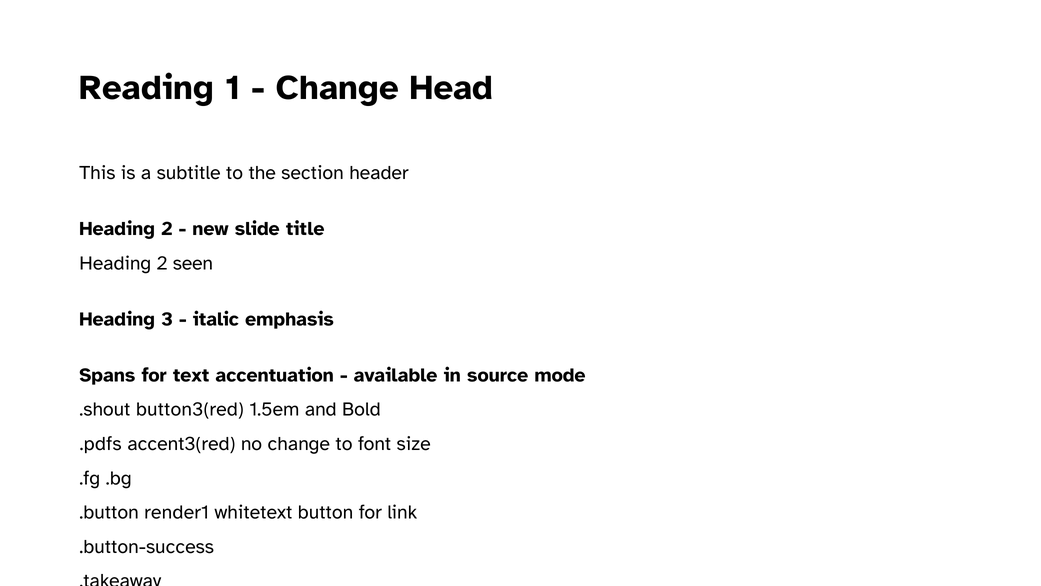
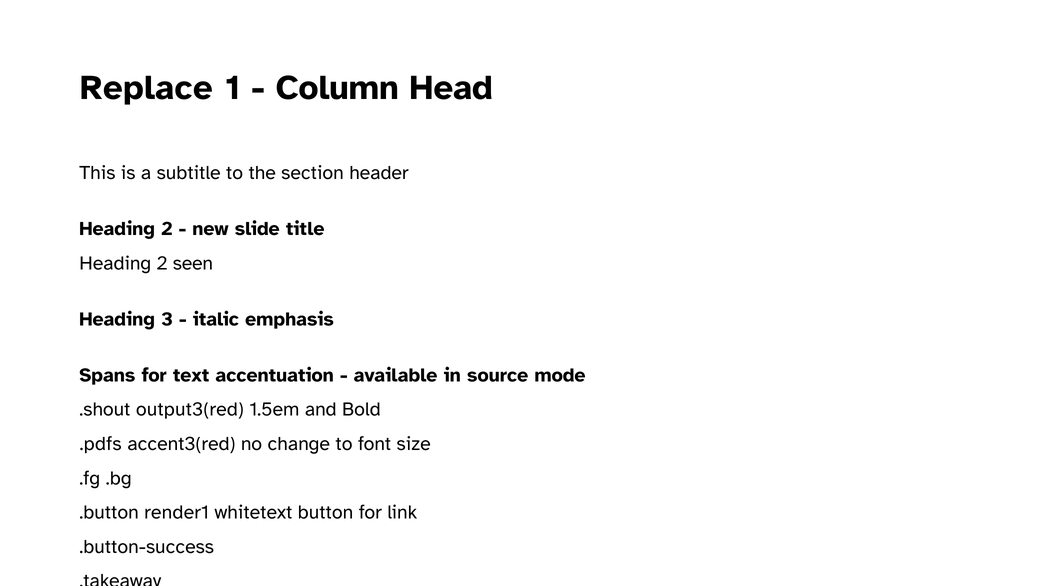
Reading: Reading -> Replace
Change at (337, 88): Change -> Column
button3(red: button3(red -> output3(red
